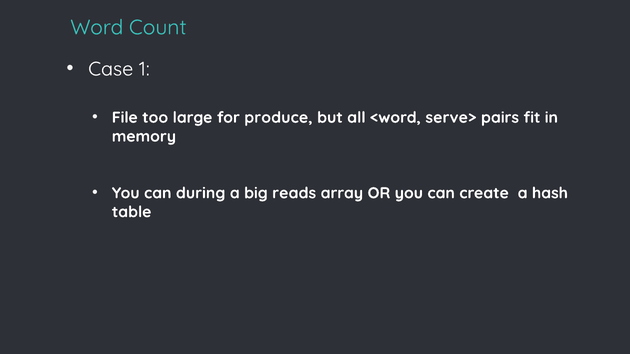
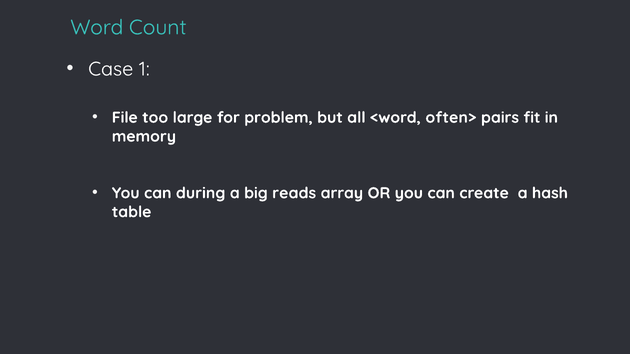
produce: produce -> problem
serve>: serve> -> often>
